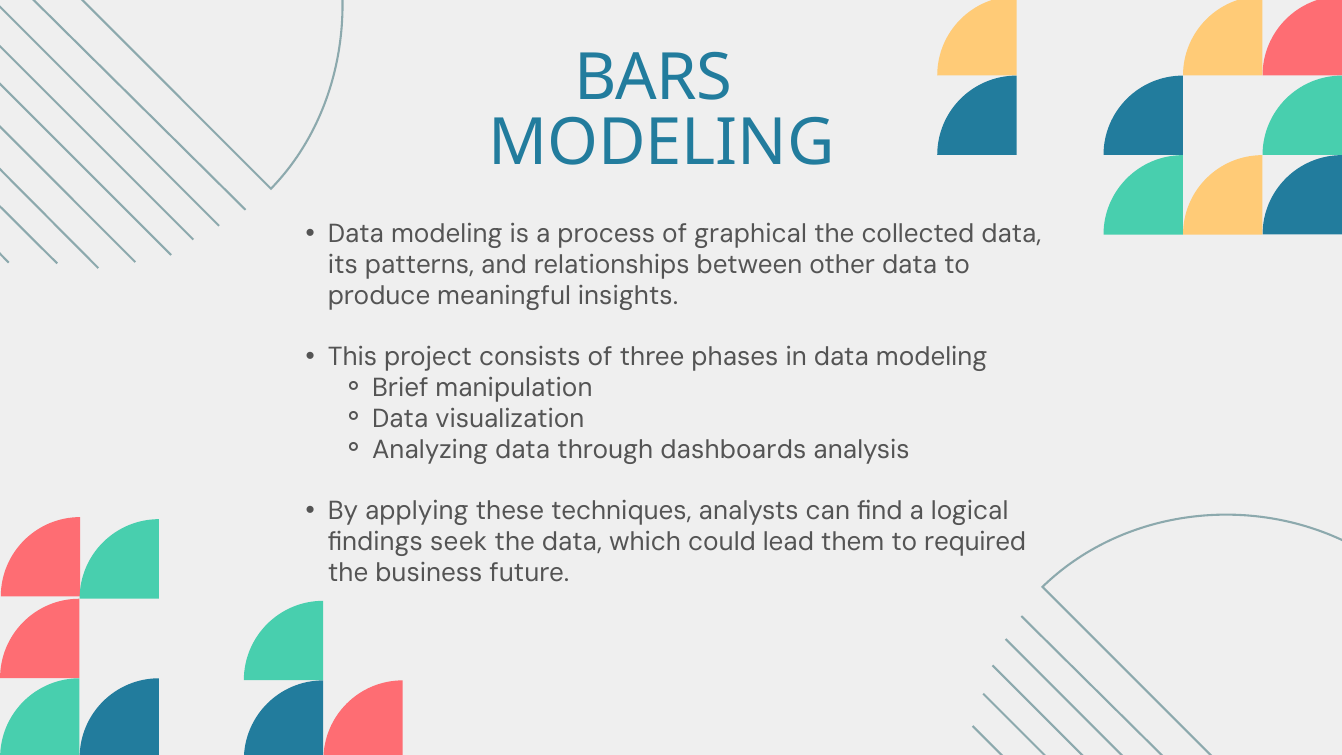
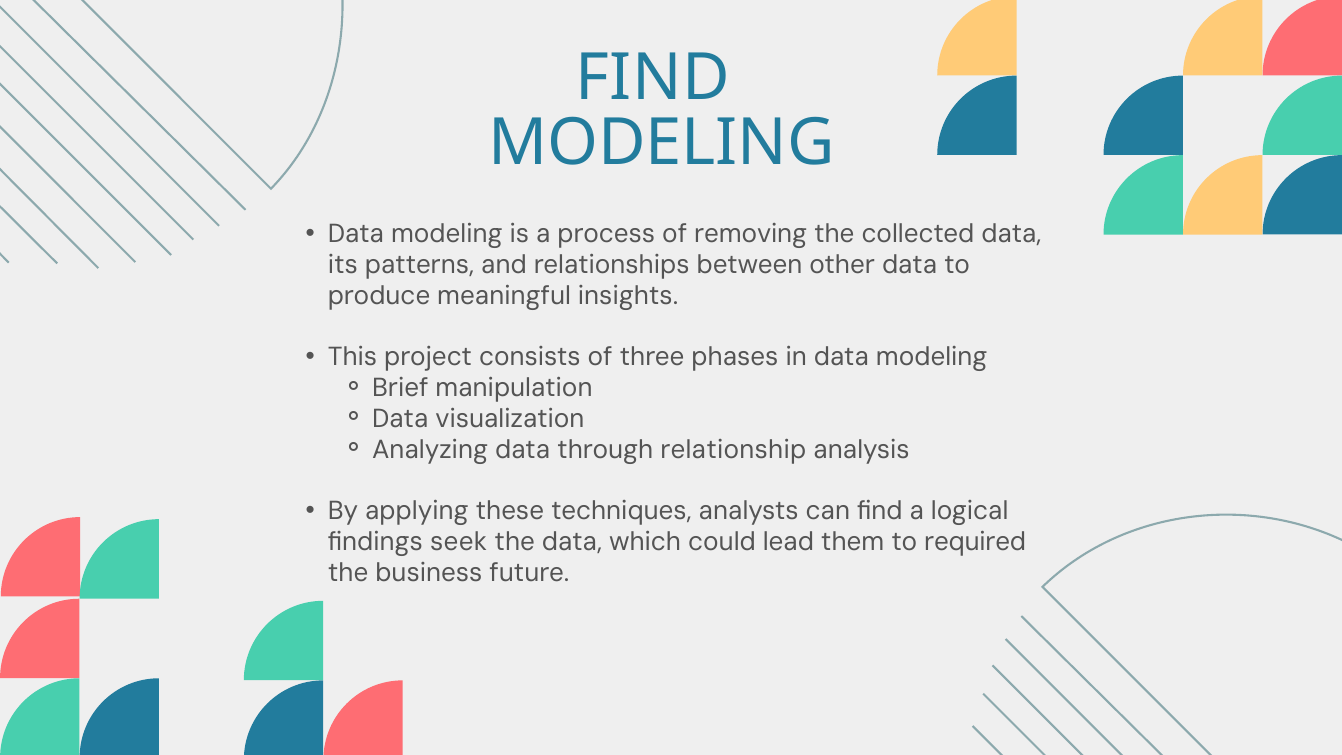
BARS at (653, 78): BARS -> FIND
graphical: graphical -> removing
dashboards: dashboards -> relationship
